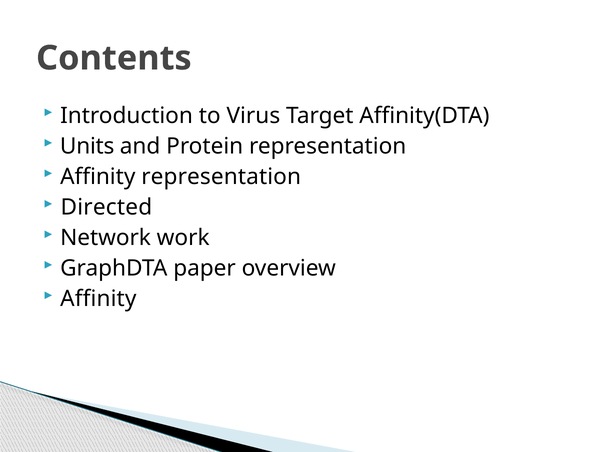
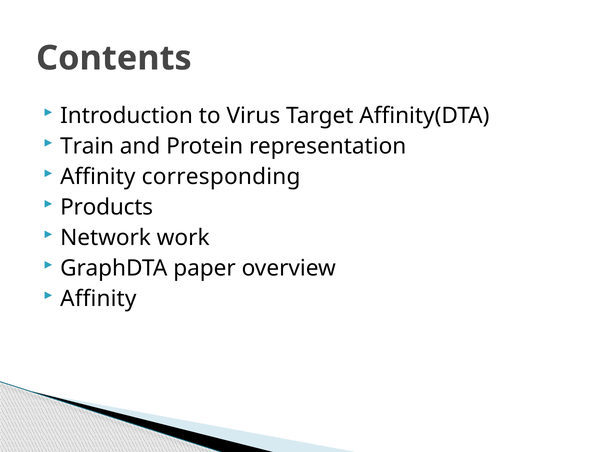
Units: Units -> Train
Affinity representation: representation -> corresponding
Directed: Directed -> Products
